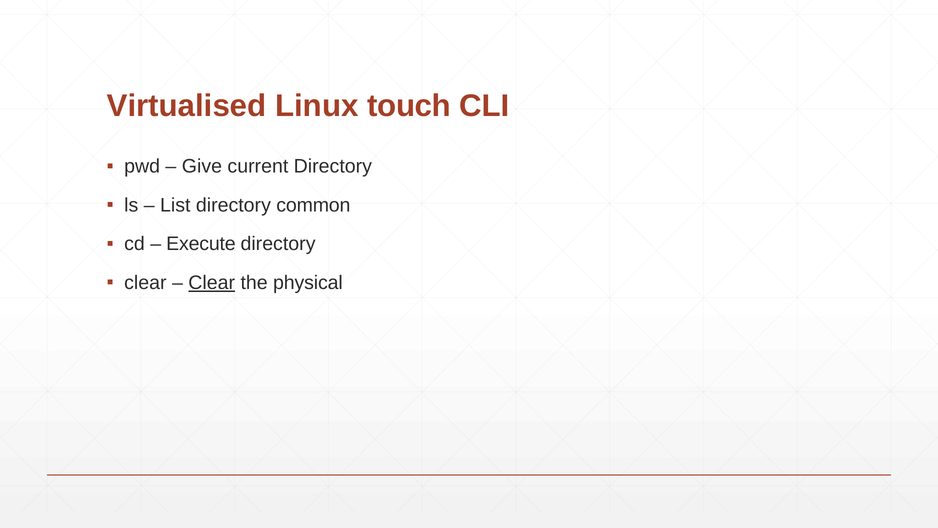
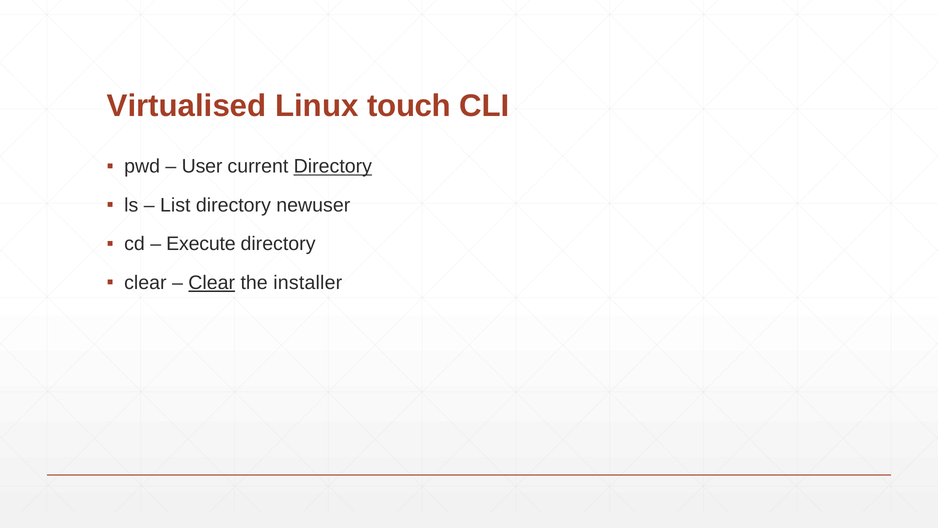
Give: Give -> User
Directory at (333, 166) underline: none -> present
common: common -> newuser
physical: physical -> installer
